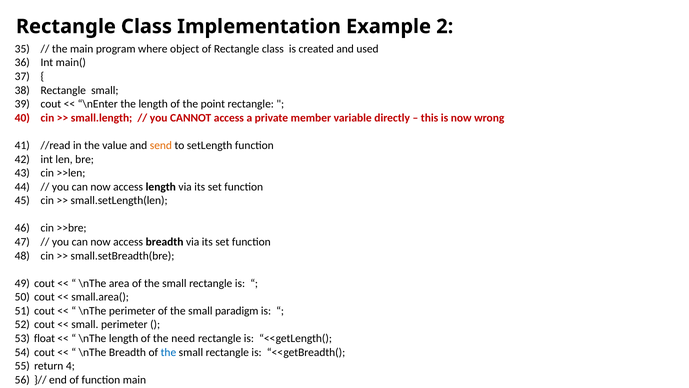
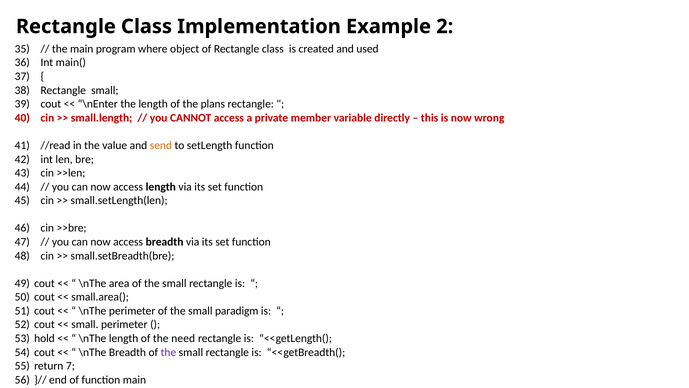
point: point -> plans
float: float -> hold
the at (168, 352) colour: blue -> purple
4: 4 -> 7
